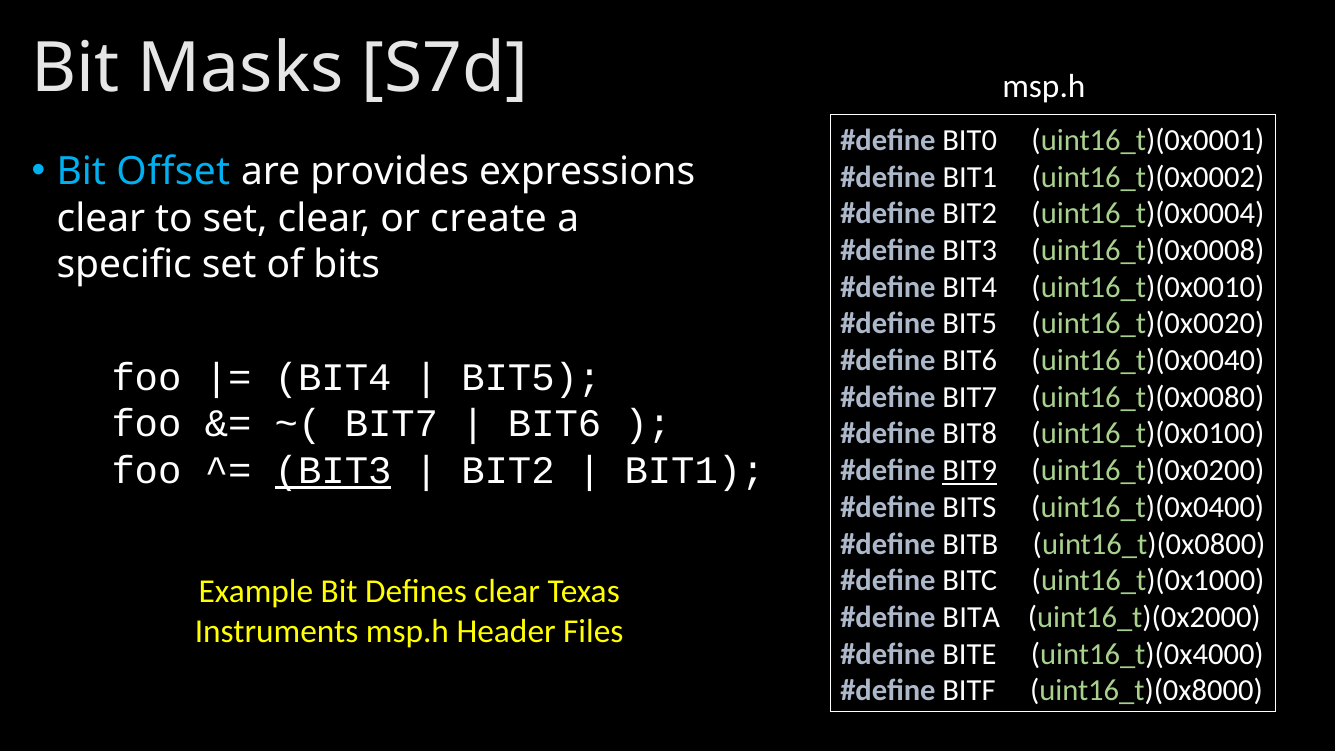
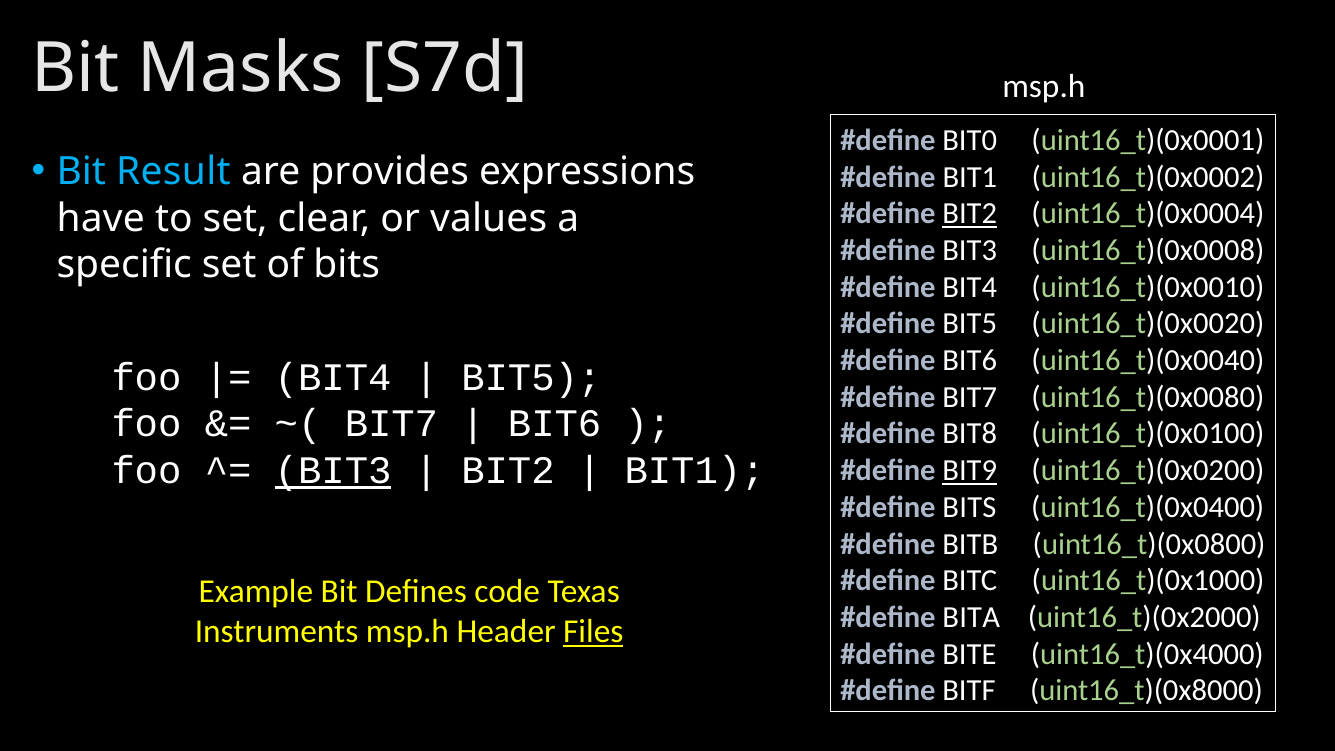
Offset: Offset -> Result
BIT2 at (970, 214) underline: none -> present
clear at (101, 218): clear -> have
create: create -> values
Defines clear: clear -> code
Files underline: none -> present
